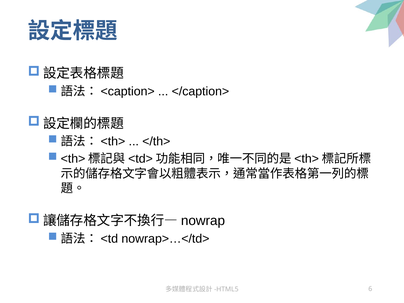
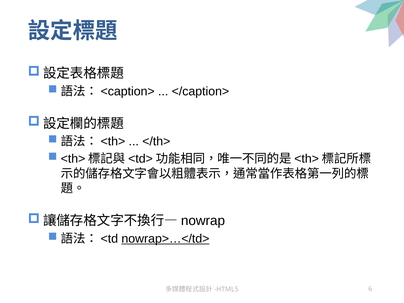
nowrap>…</td> underline: none -> present
